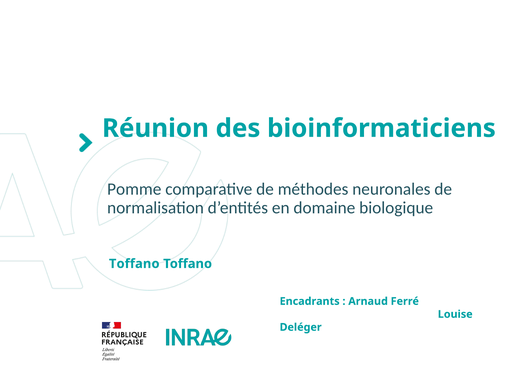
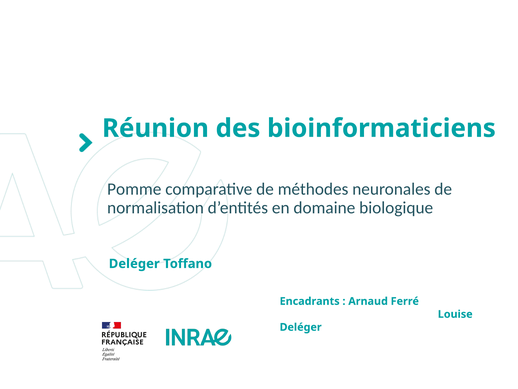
Toffano at (134, 263): Toffano -> Deléger
